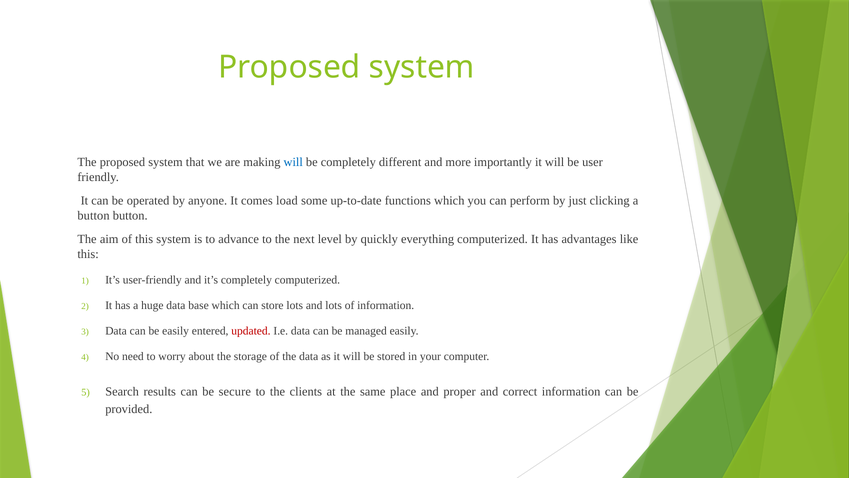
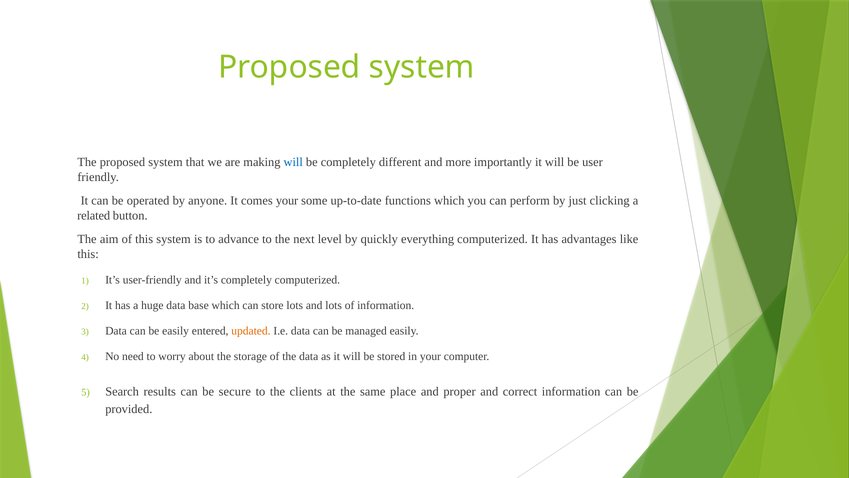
comes load: load -> your
button at (94, 215): button -> related
updated colour: red -> orange
